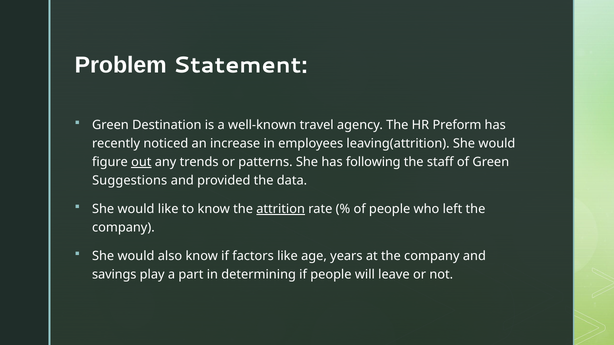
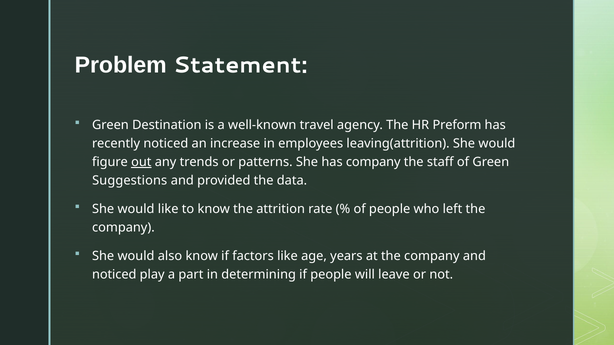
has following: following -> company
attrition underline: present -> none
savings at (114, 275): savings -> noticed
